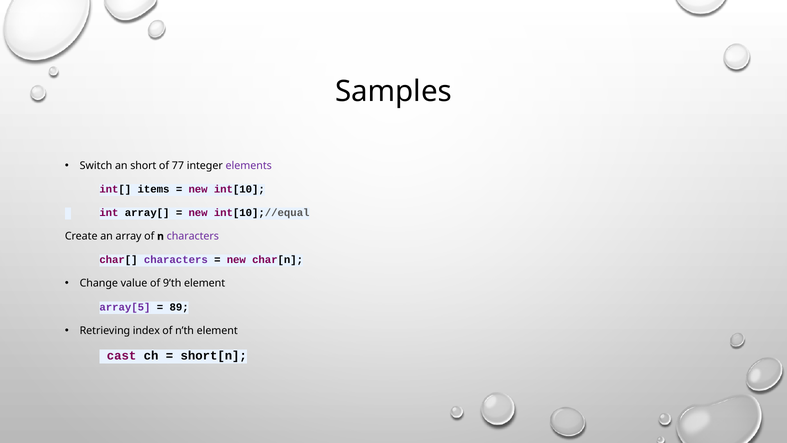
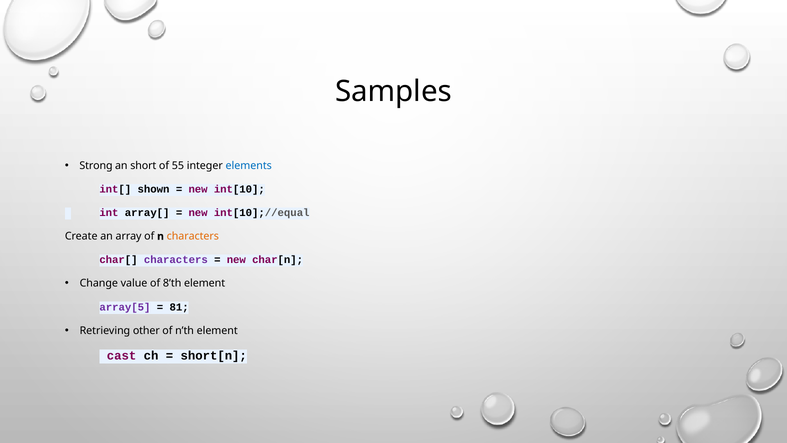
Switch: Switch -> Strong
77: 77 -> 55
elements colour: purple -> blue
items: items -> shown
characters at (193, 236) colour: purple -> orange
9’th: 9’th -> 8’th
89: 89 -> 81
index: index -> other
